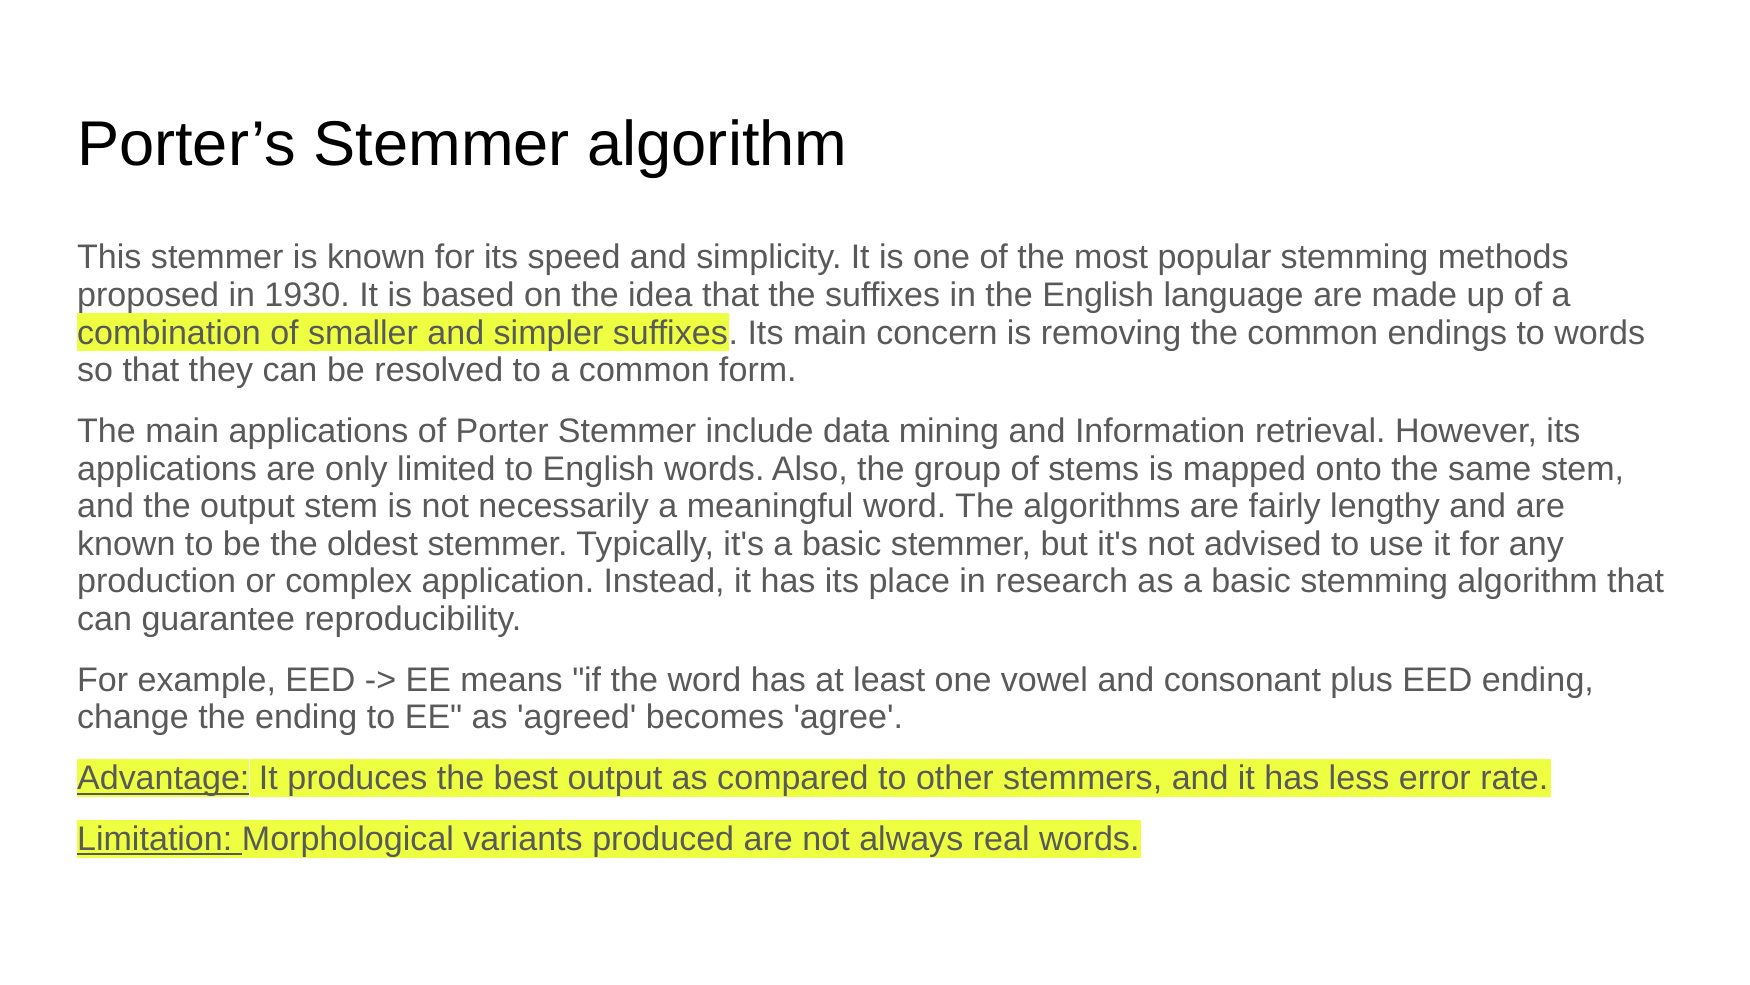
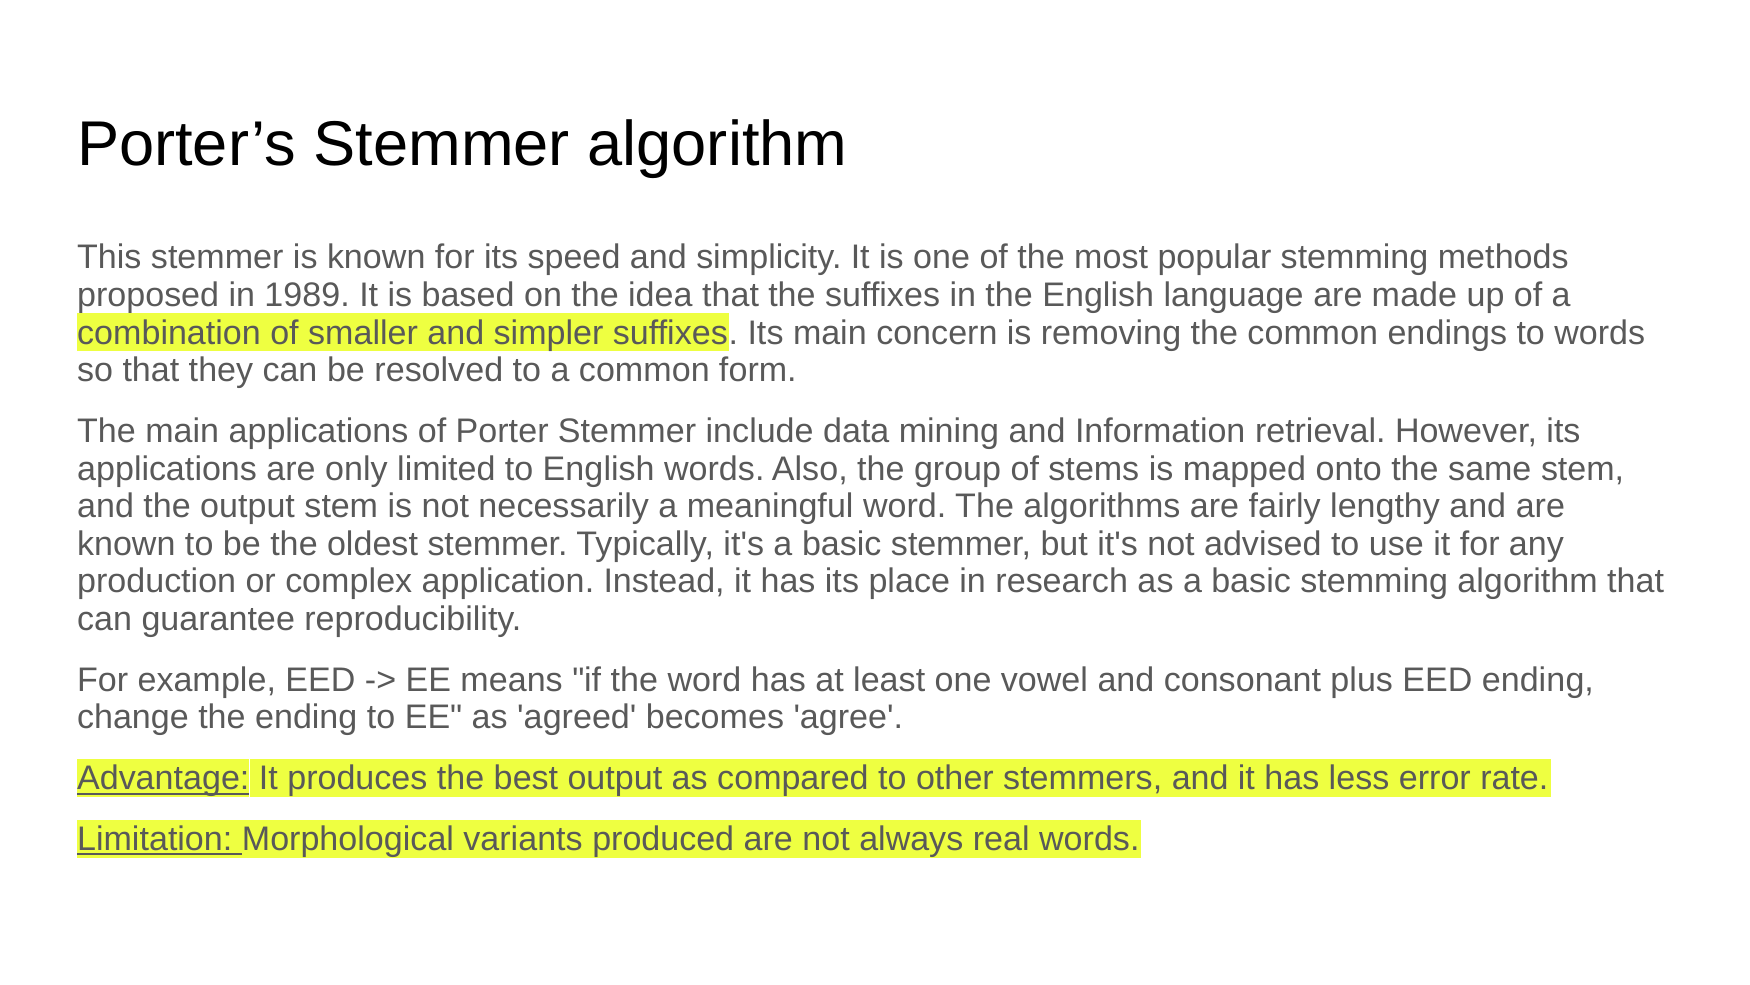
1930: 1930 -> 1989
